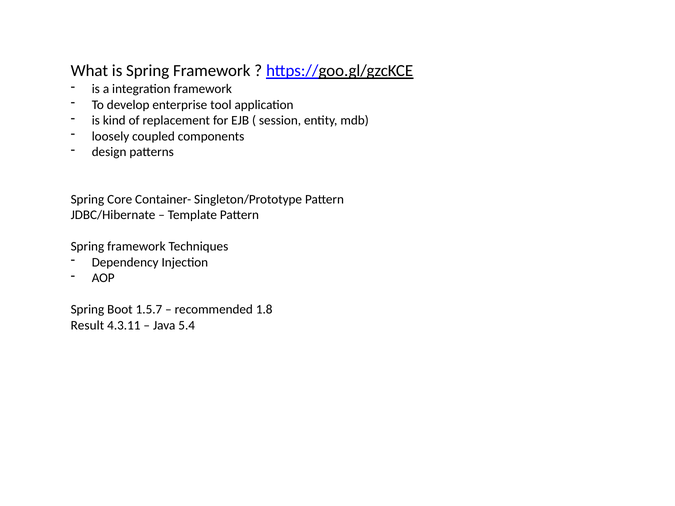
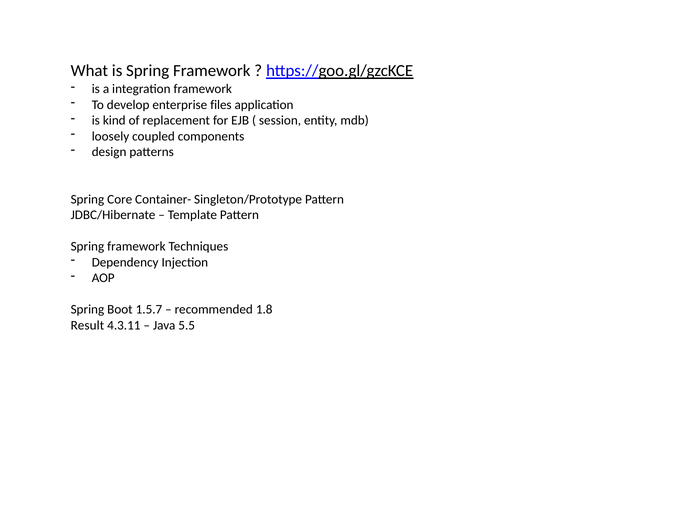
tool: tool -> files
5.4: 5.4 -> 5.5
